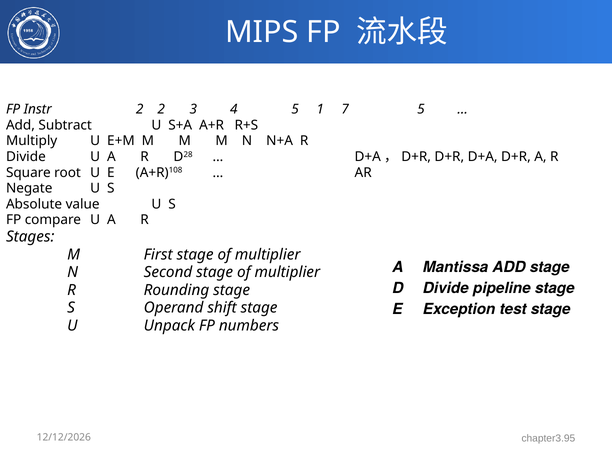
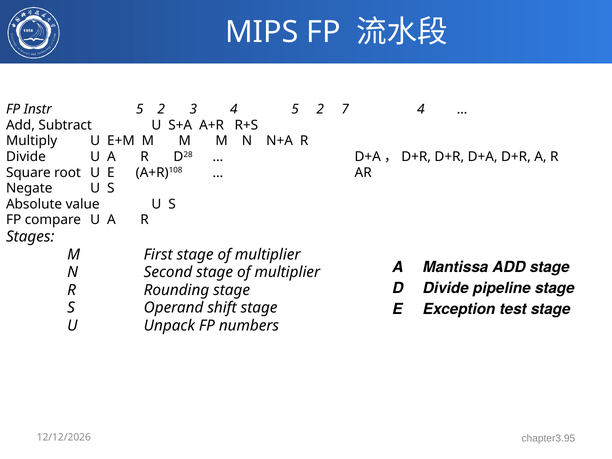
Instr 2: 2 -> 5
4 5 1: 1 -> 2
7 5: 5 -> 4
